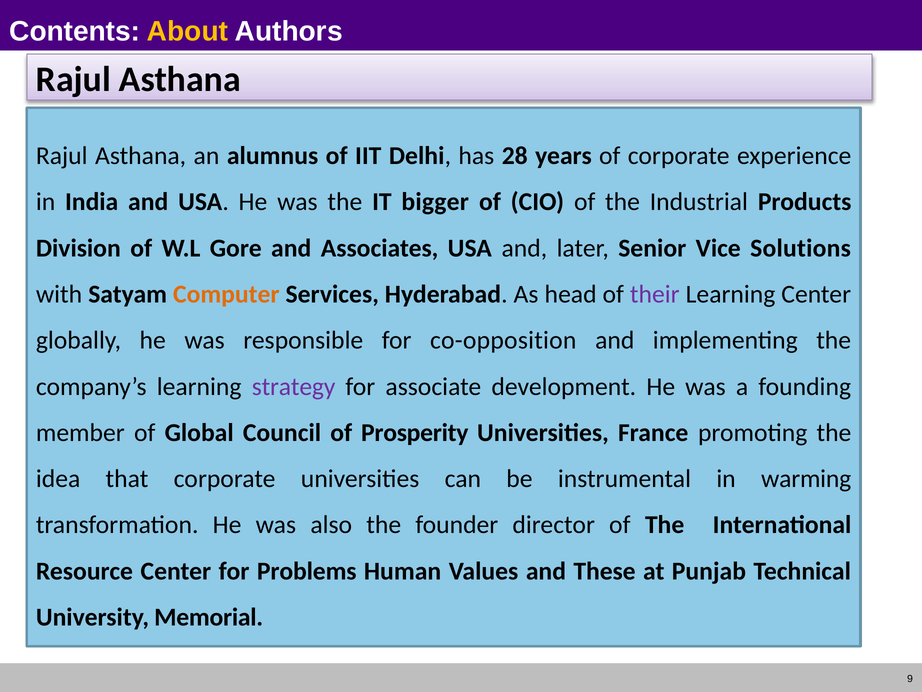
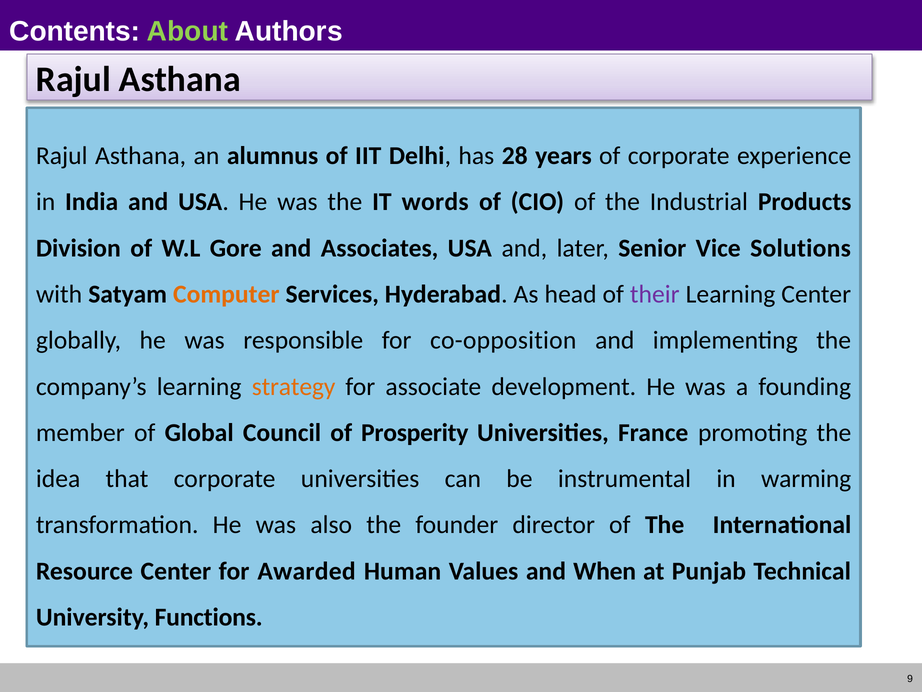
About colour: yellow -> light green
bigger: bigger -> words
strategy colour: purple -> orange
Problems: Problems -> Awarded
These: These -> When
Memorial: Memorial -> Functions
